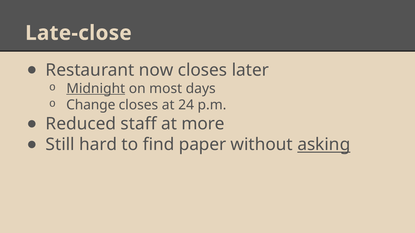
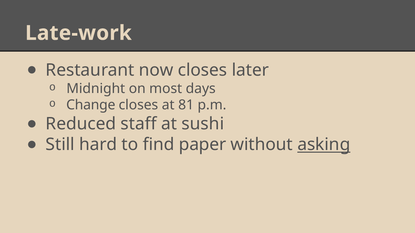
Late-close: Late-close -> Late-work
Midnight underline: present -> none
24: 24 -> 81
more: more -> sushi
